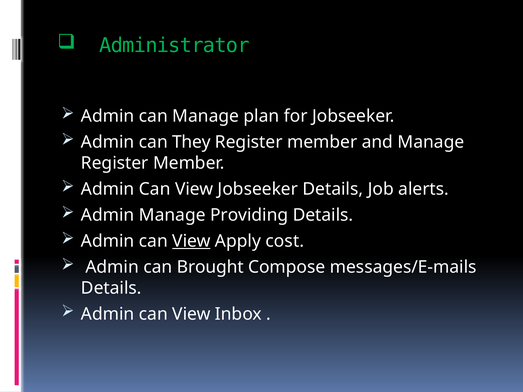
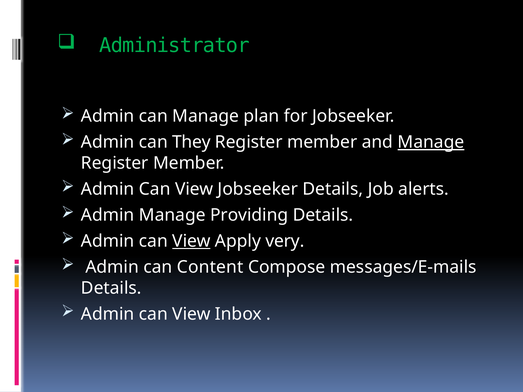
Manage at (431, 142) underline: none -> present
cost: cost -> very
Brought: Brought -> Content
